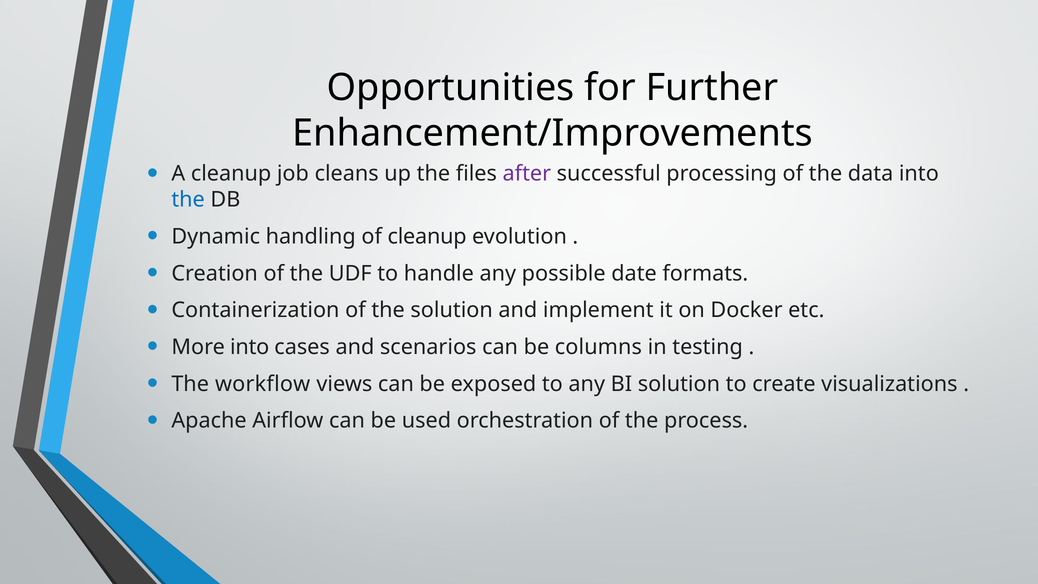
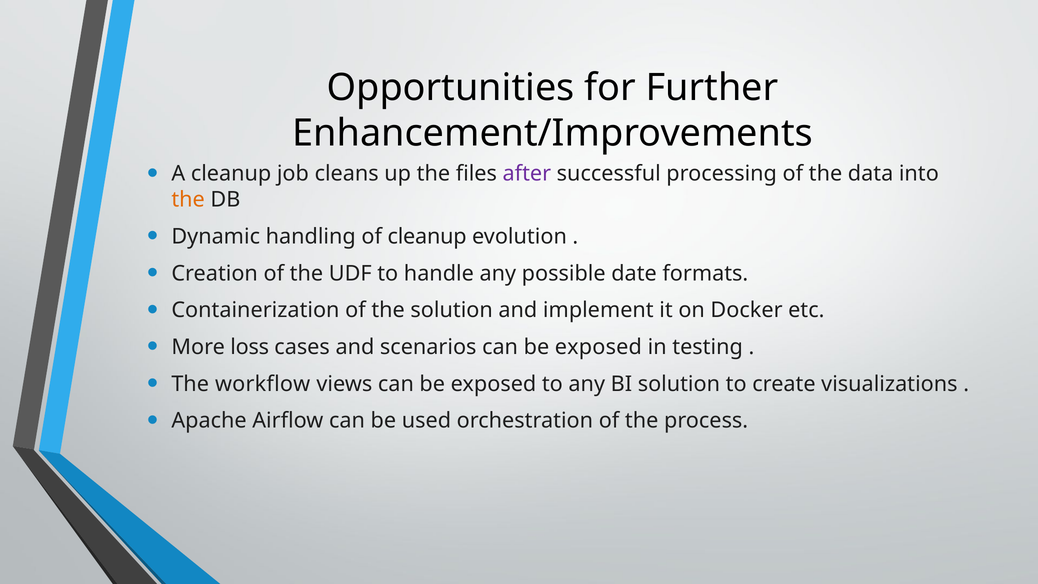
the at (188, 200) colour: blue -> orange
More into: into -> loss
scenarios can be columns: columns -> exposed
